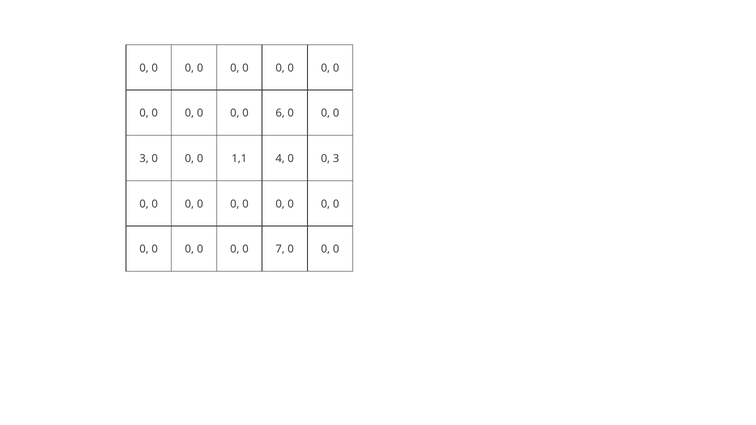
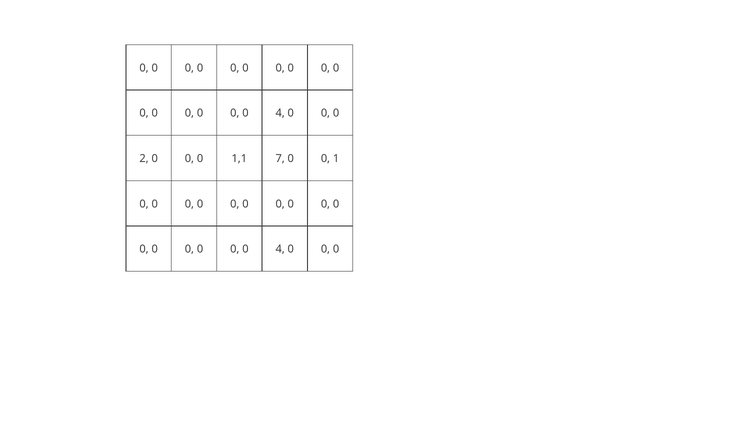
6 at (280, 113): 6 -> 4
3 at (144, 159): 3 -> 2
4: 4 -> 7
3 at (336, 159): 3 -> 1
7 at (280, 249): 7 -> 4
